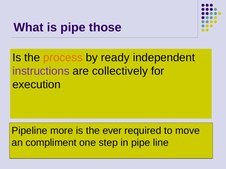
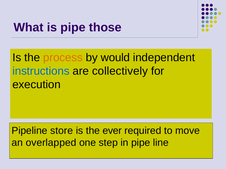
ready: ready -> would
instructions colour: purple -> blue
more: more -> store
compliment: compliment -> overlapped
